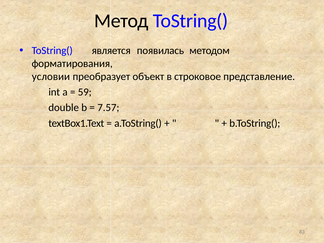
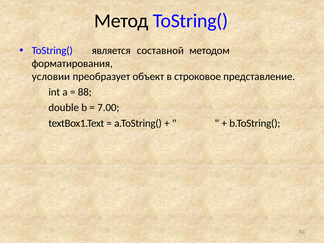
появилась: появилась -> составной
59: 59 -> 88
7.57: 7.57 -> 7.00
